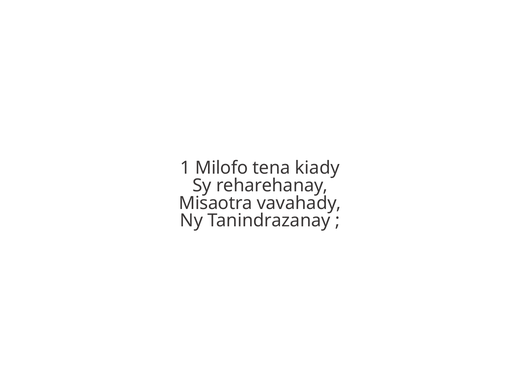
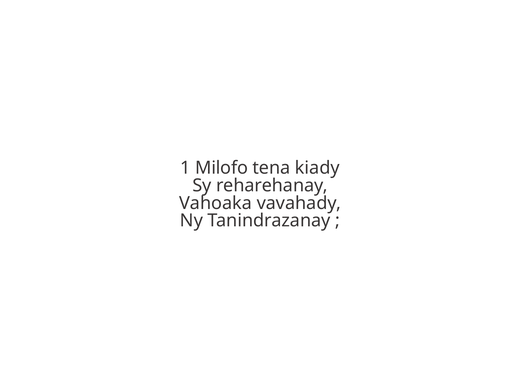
Misaotra: Misaotra -> Vahoaka
